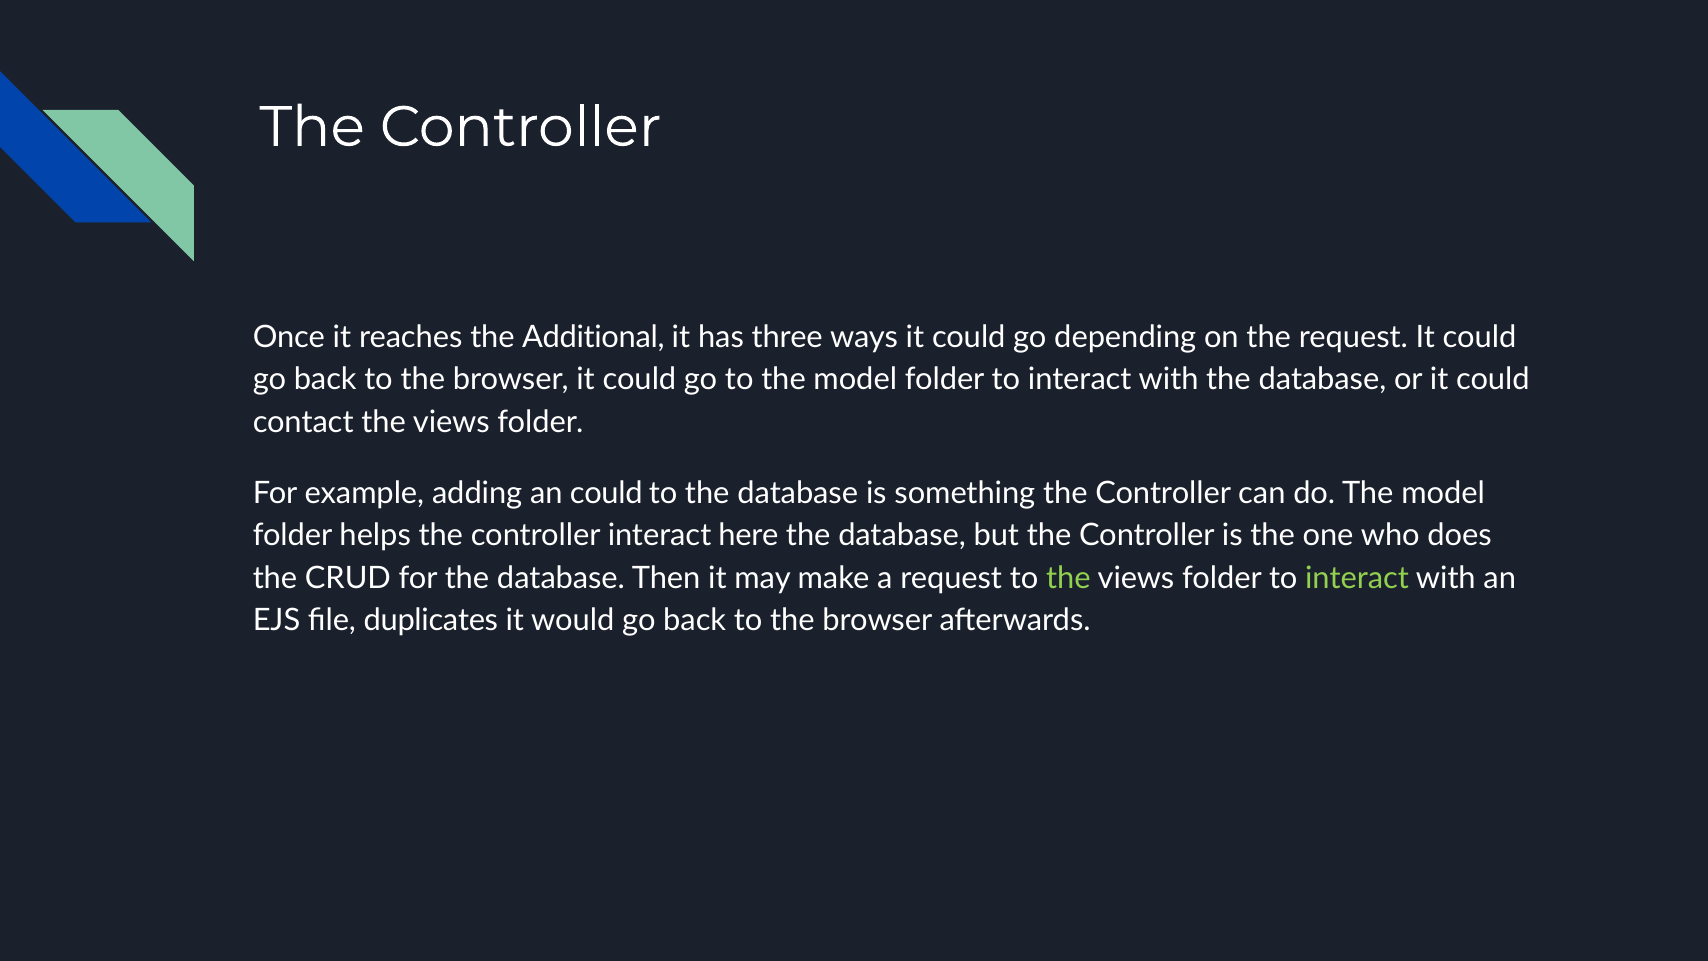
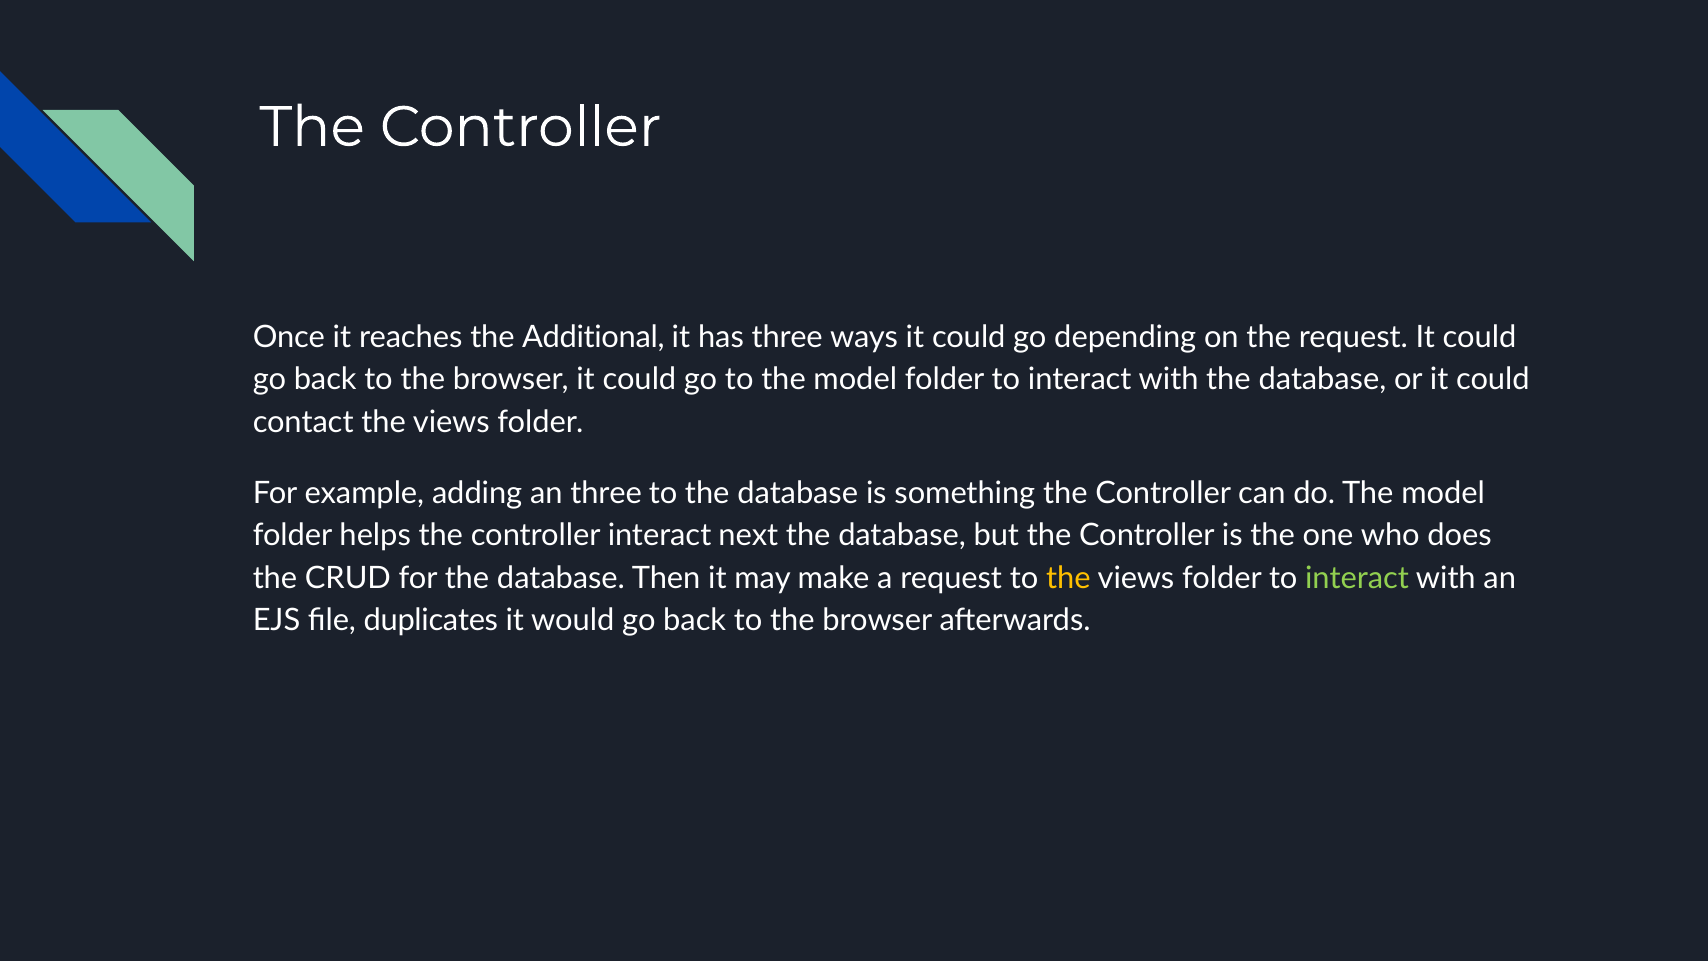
an could: could -> three
here: here -> next
the at (1068, 578) colour: light green -> yellow
